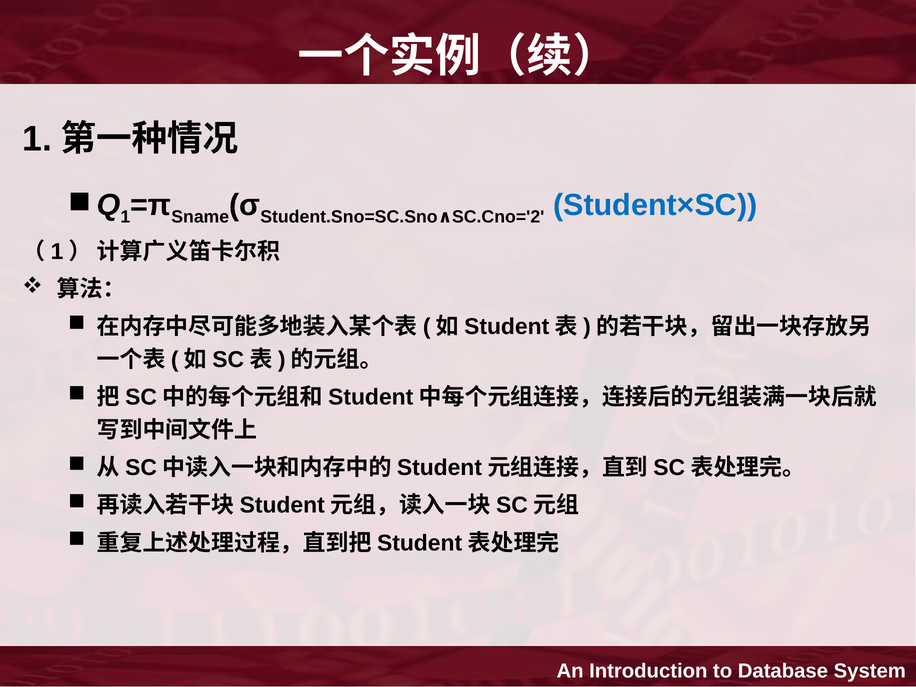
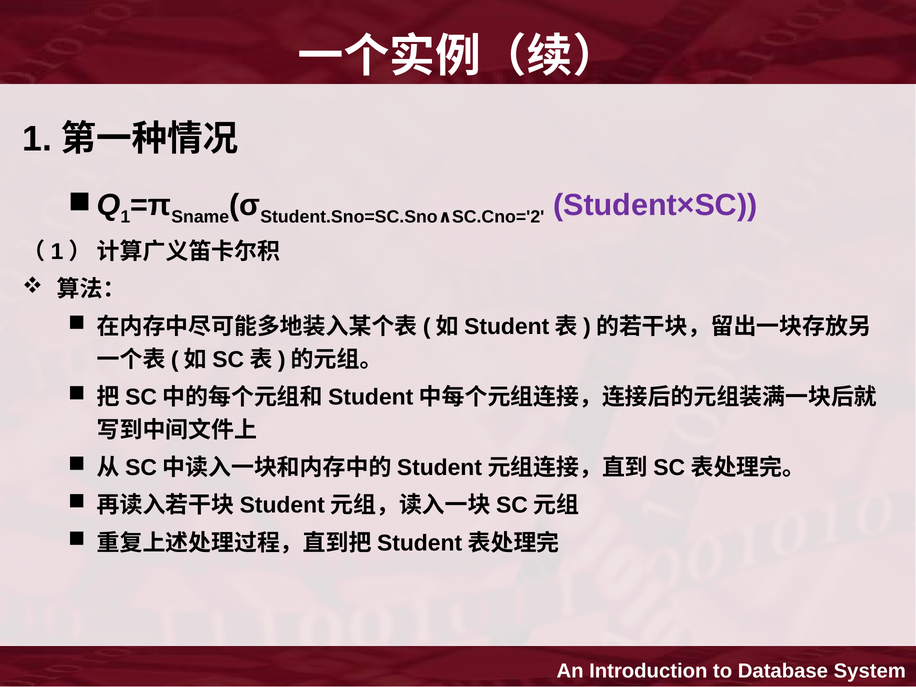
Student×SC colour: blue -> purple
